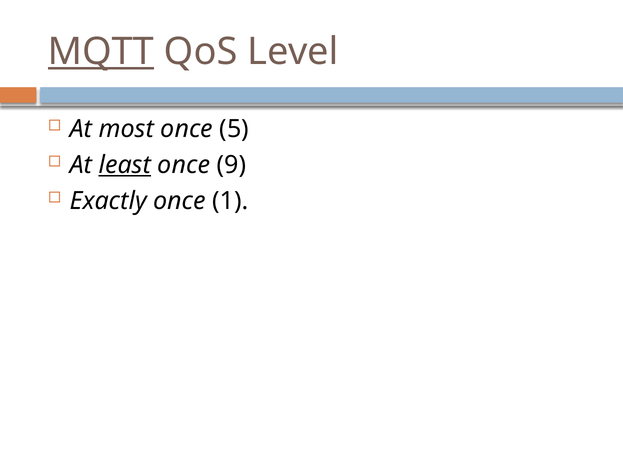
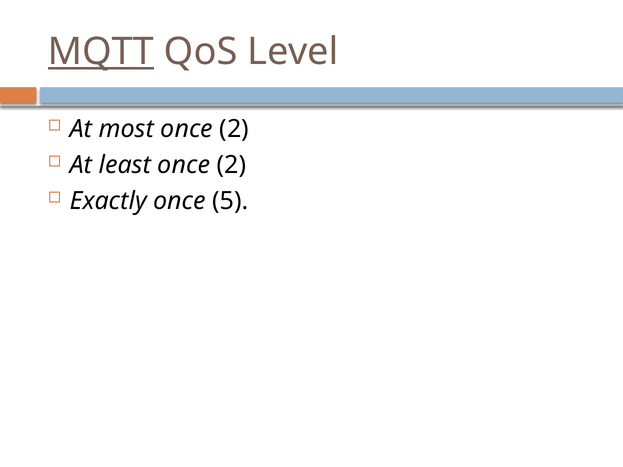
most once 5: 5 -> 2
least underline: present -> none
9 at (231, 165): 9 -> 2
1: 1 -> 5
